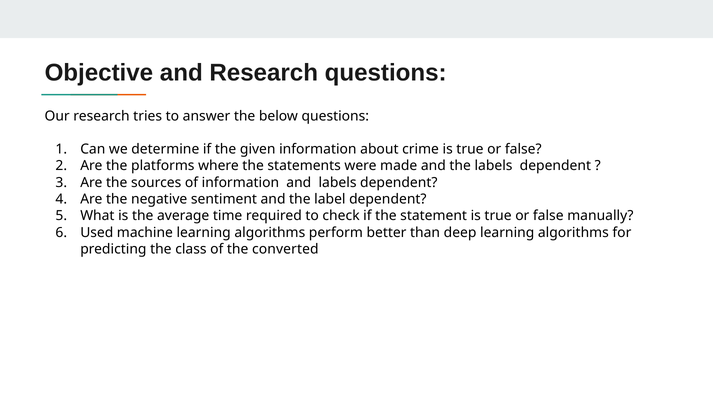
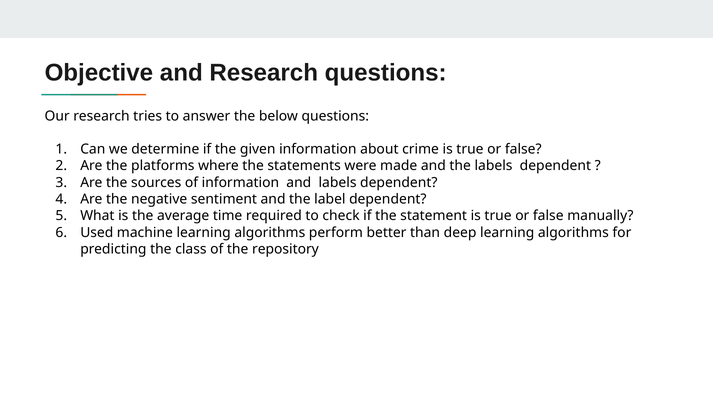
converted: converted -> repository
